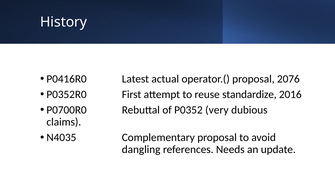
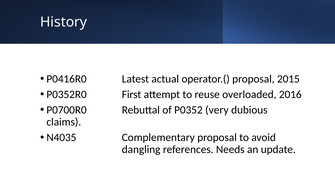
2076: 2076 -> 2015
standardize: standardize -> overloaded
